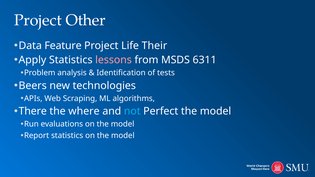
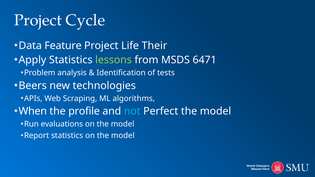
Other: Other -> Cycle
lessons colour: pink -> light green
6311: 6311 -> 6471
There: There -> When
where: where -> profile
